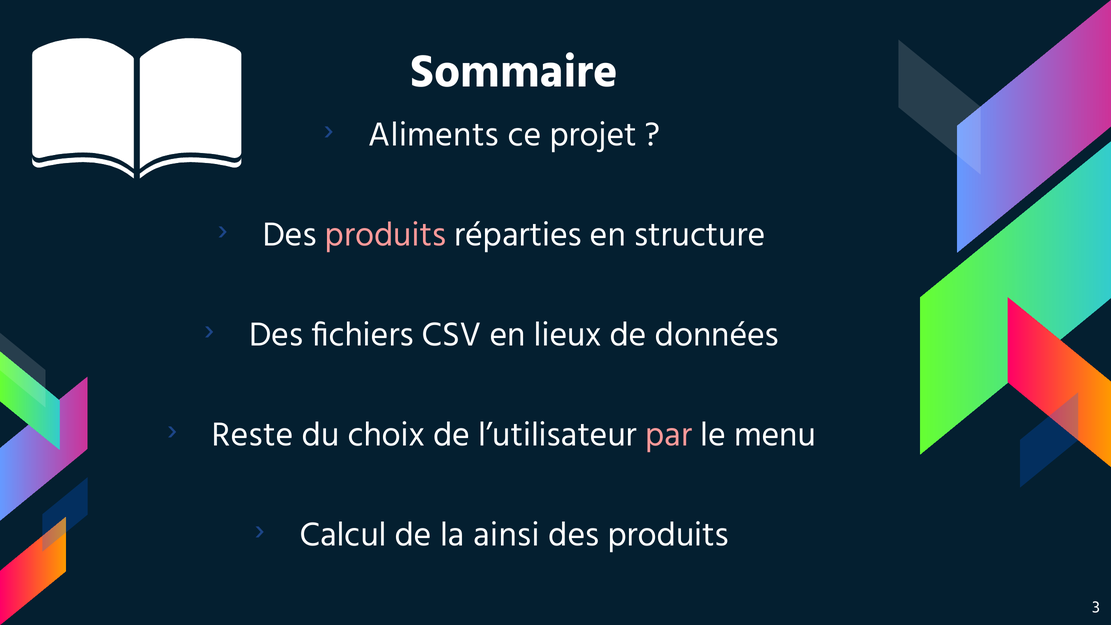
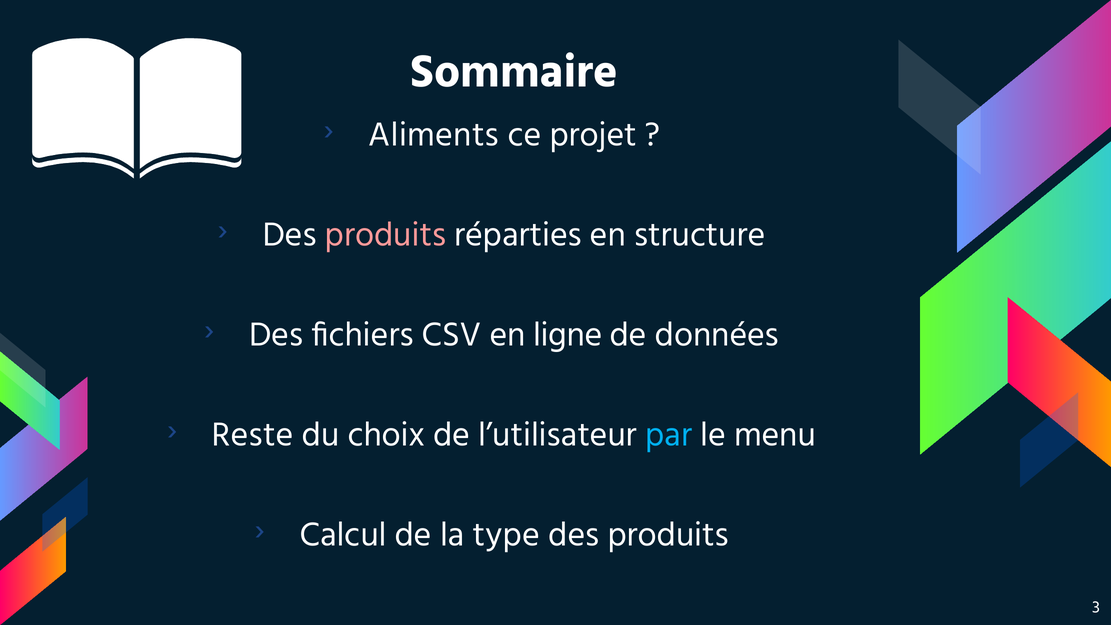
lieux: lieux -> ligne
par colour: pink -> light blue
ainsi: ainsi -> type
